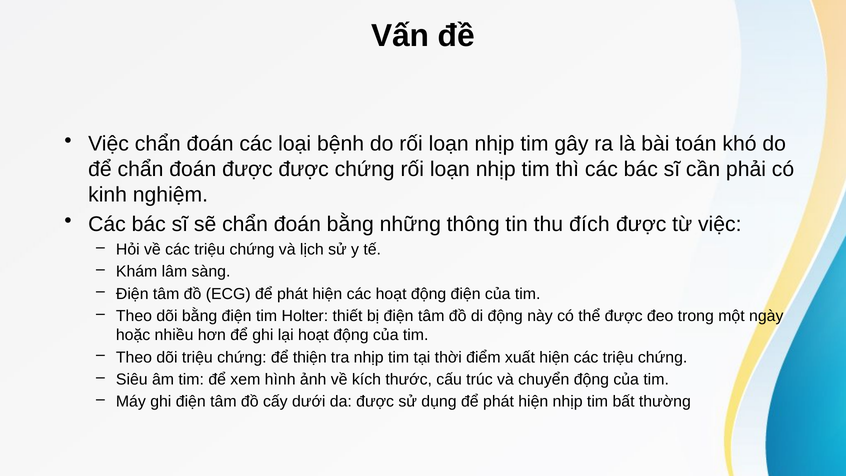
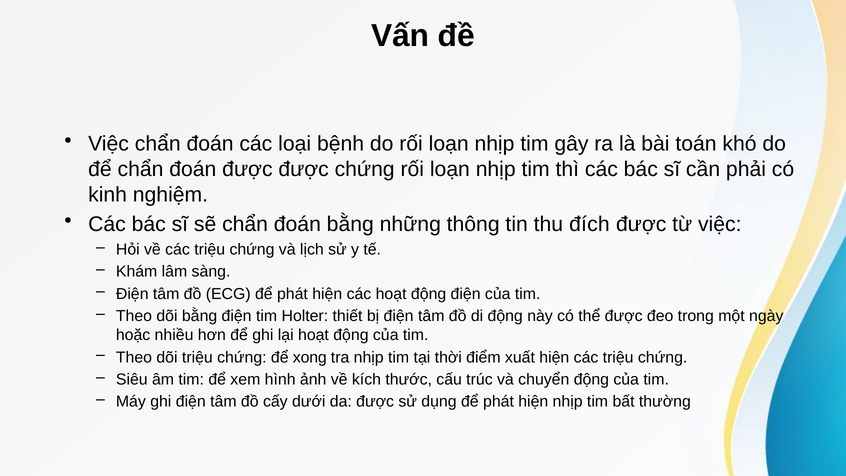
thiện: thiện -> xong
